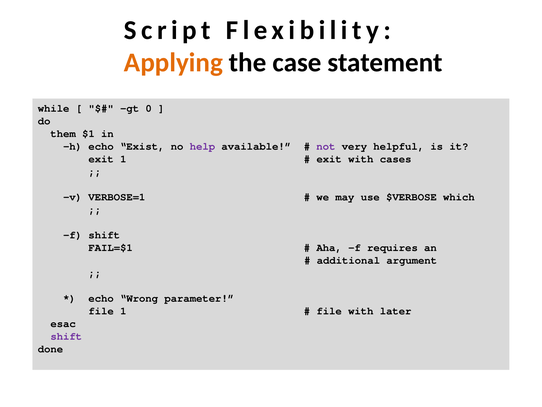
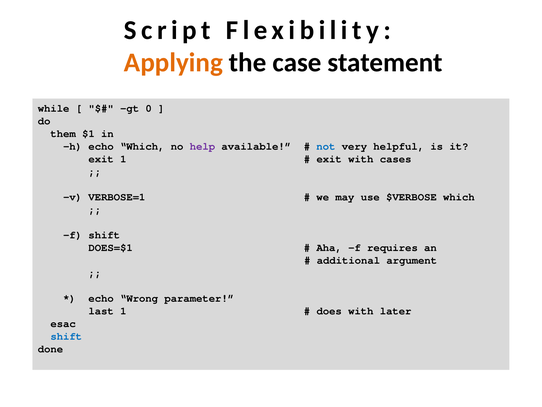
echo Exist: Exist -> Which
not colour: purple -> blue
FAIL=$1: FAIL=$1 -> DOES=$1
file at (101, 311): file -> last
file at (329, 311): file -> does
shift at (66, 336) colour: purple -> blue
